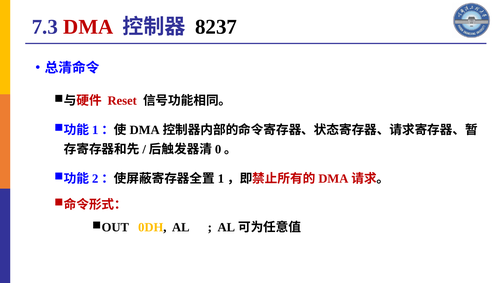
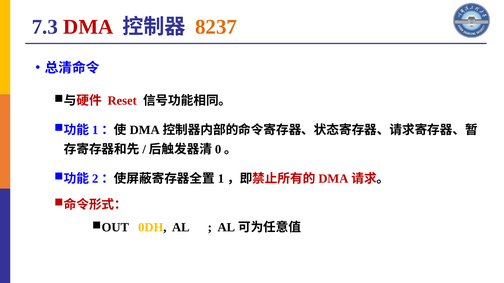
8237 colour: black -> orange
